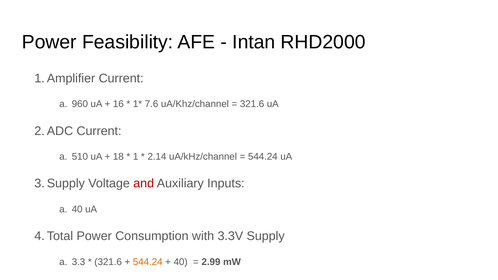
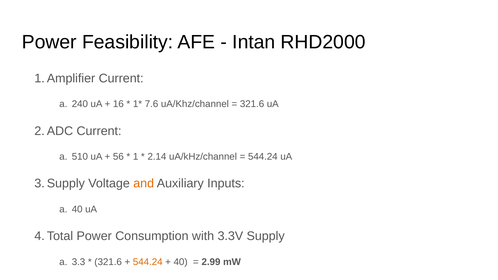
960: 960 -> 240
18: 18 -> 56
and colour: red -> orange
